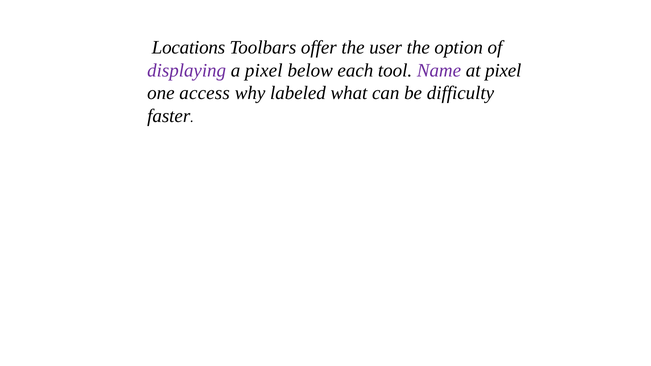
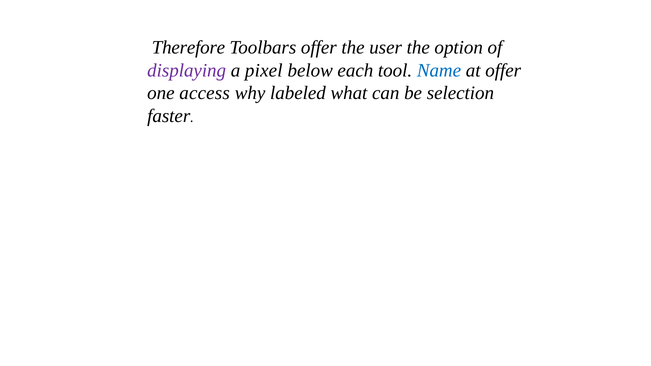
Locations: Locations -> Therefore
Name colour: purple -> blue
at pixel: pixel -> offer
difficulty: difficulty -> selection
